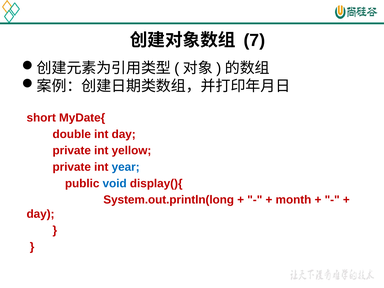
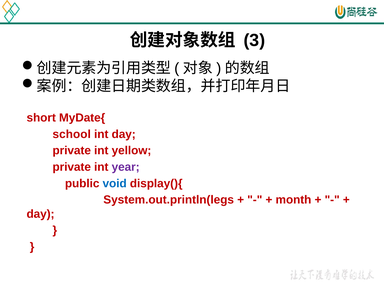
7: 7 -> 3
double: double -> school
year colour: blue -> purple
System.out.println(long: System.out.println(long -> System.out.println(legs
